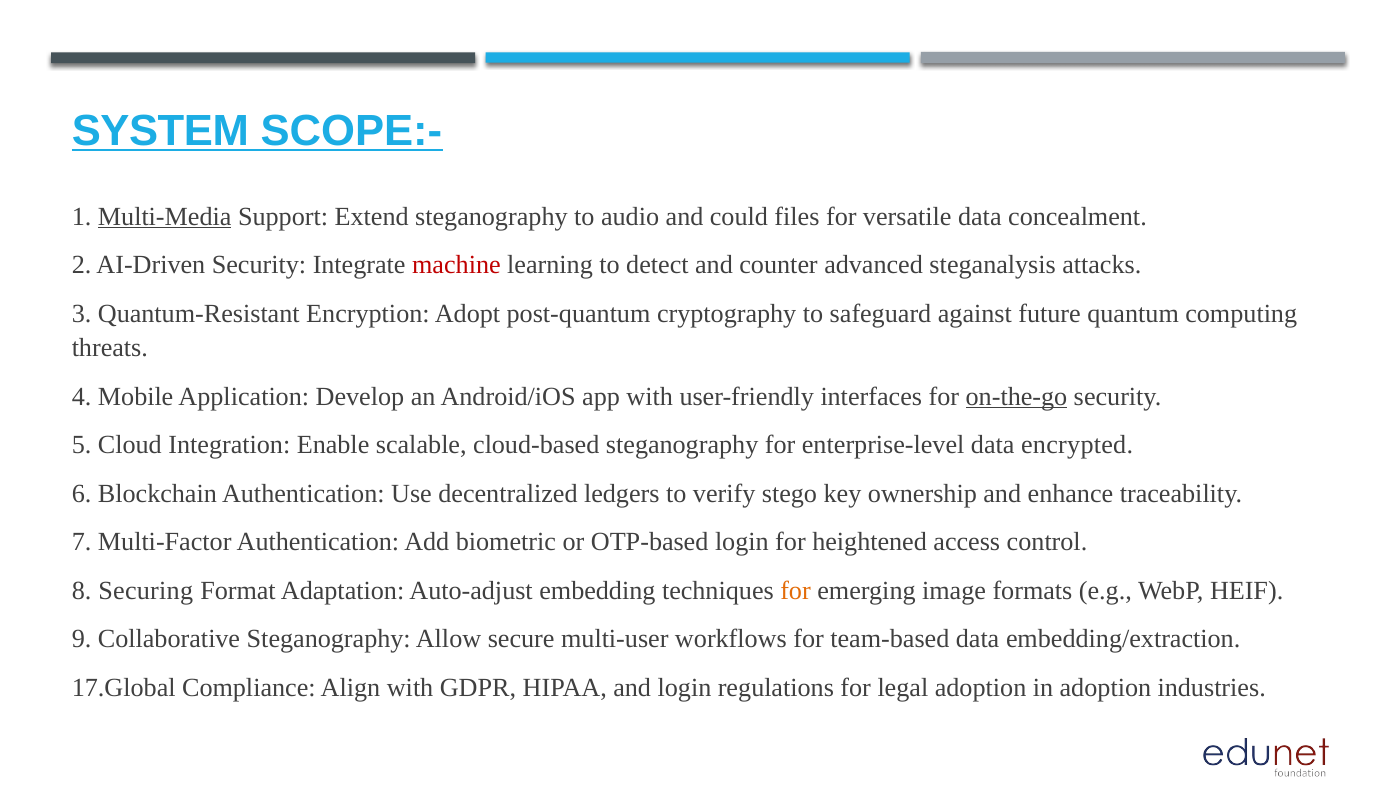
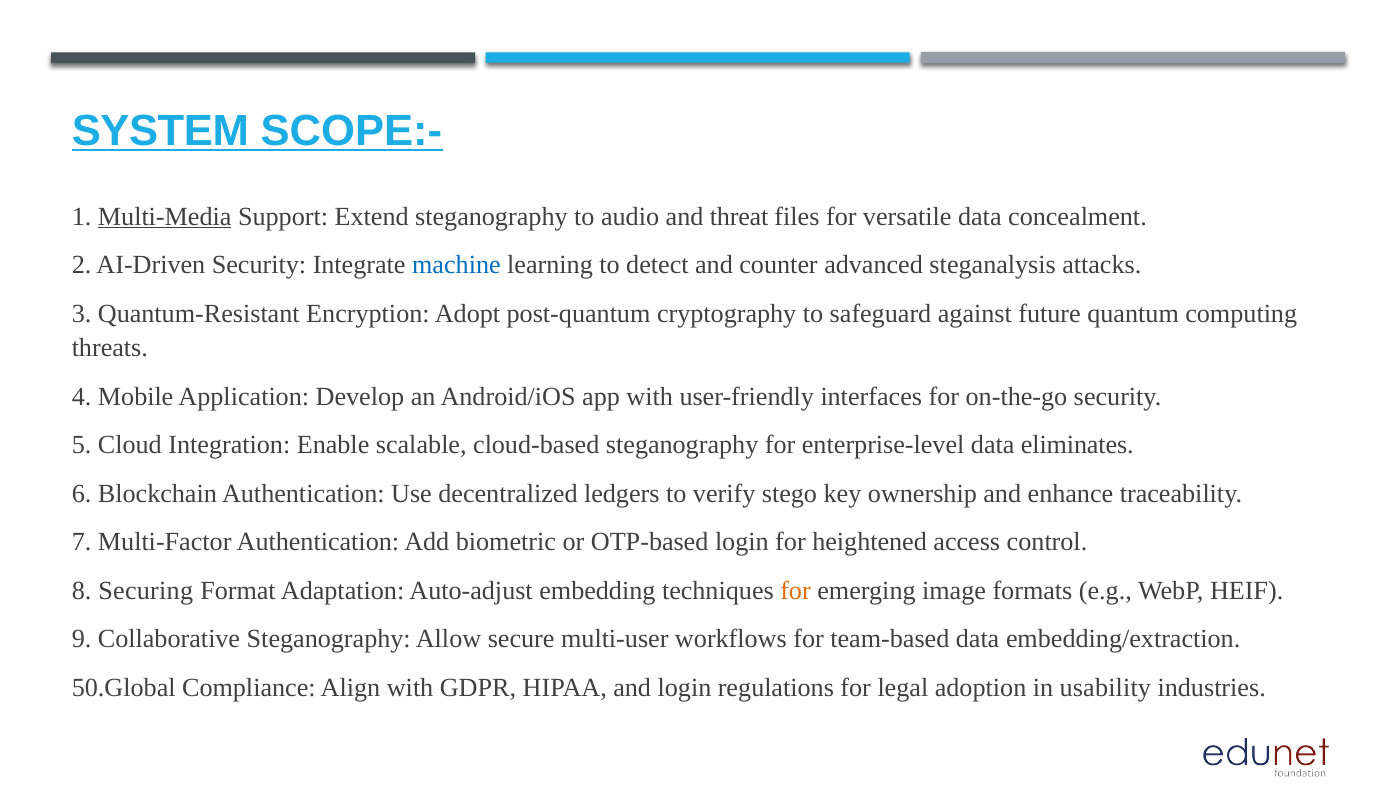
could: could -> threat
machine colour: red -> blue
on-the-go underline: present -> none
encrypted: encrypted -> eliminates
17.Global: 17.Global -> 50.Global
in adoption: adoption -> usability
